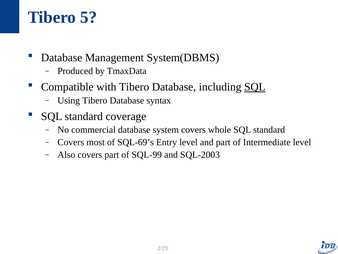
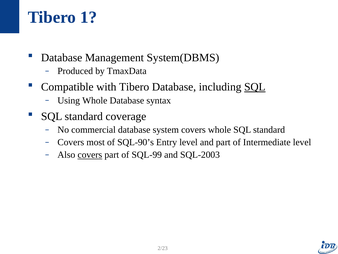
5: 5 -> 1
Using Tibero: Tibero -> Whole
SQL-69’s: SQL-69’s -> SQL-90’s
covers at (90, 155) underline: none -> present
